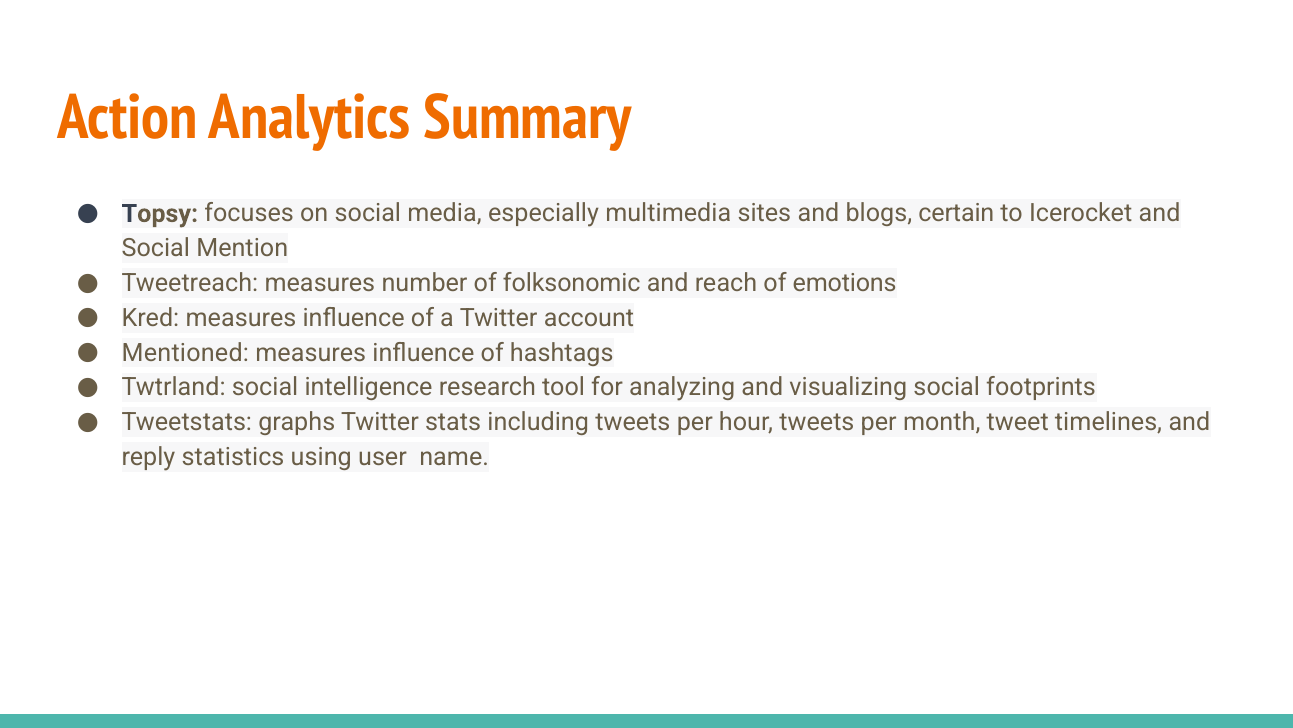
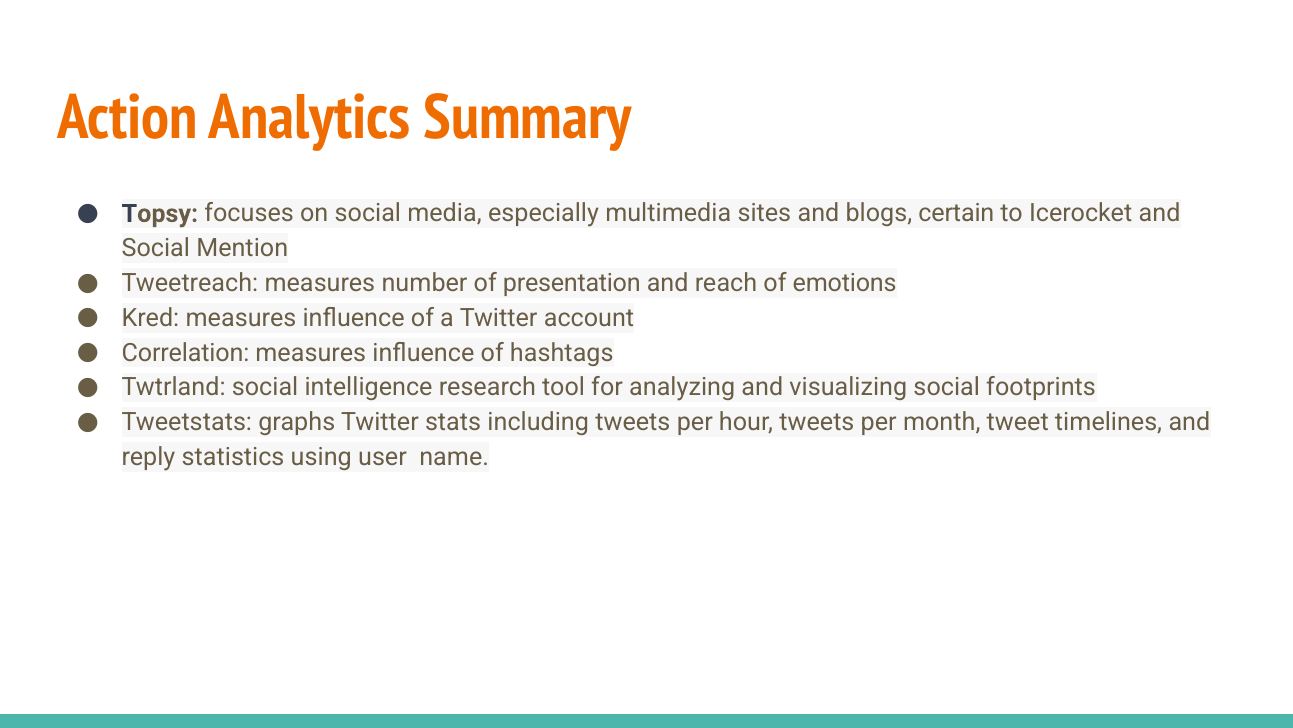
folksonomic: folksonomic -> presentation
Mentioned: Mentioned -> Correlation
